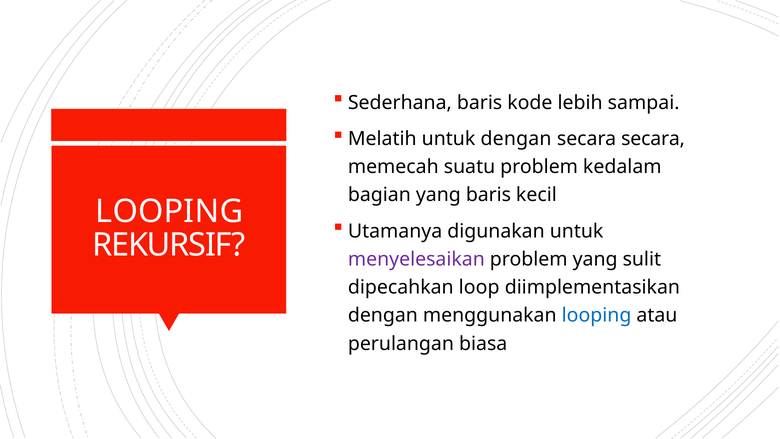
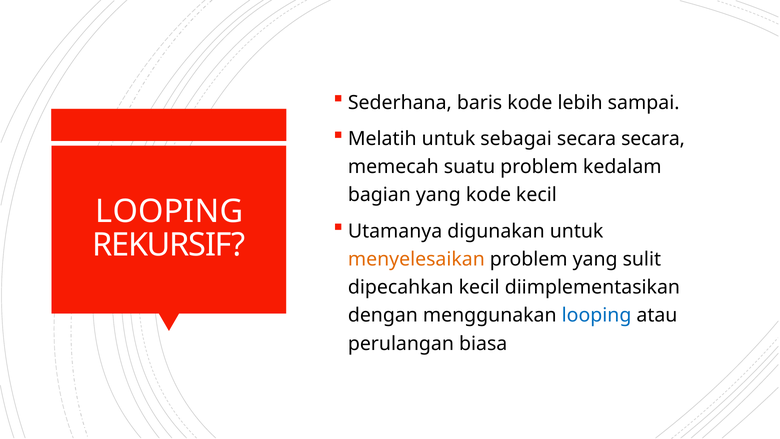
untuk dengan: dengan -> sebagai
yang baris: baris -> kode
menyelesaikan colour: purple -> orange
dipecahkan loop: loop -> kecil
